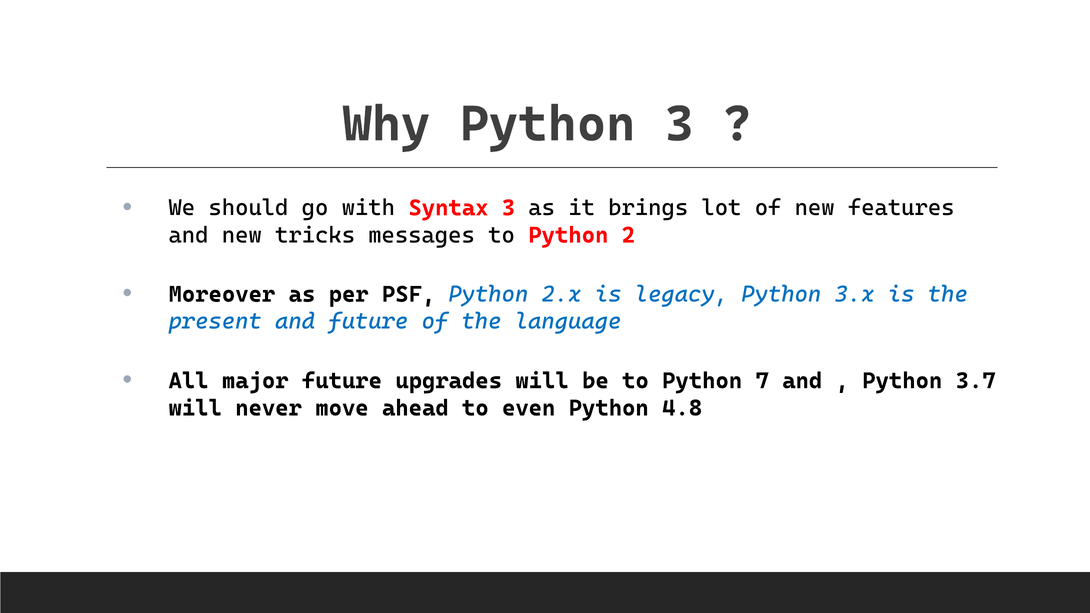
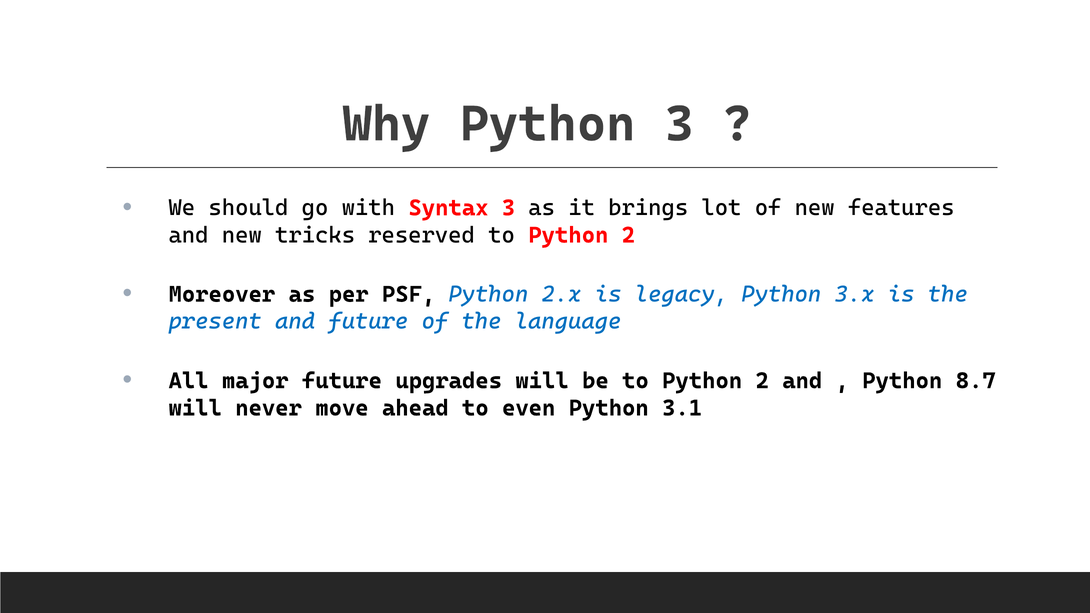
messages: messages -> reserved
be to Python 7: 7 -> 2
3.7: 3.7 -> 8.7
4.8: 4.8 -> 3.1
